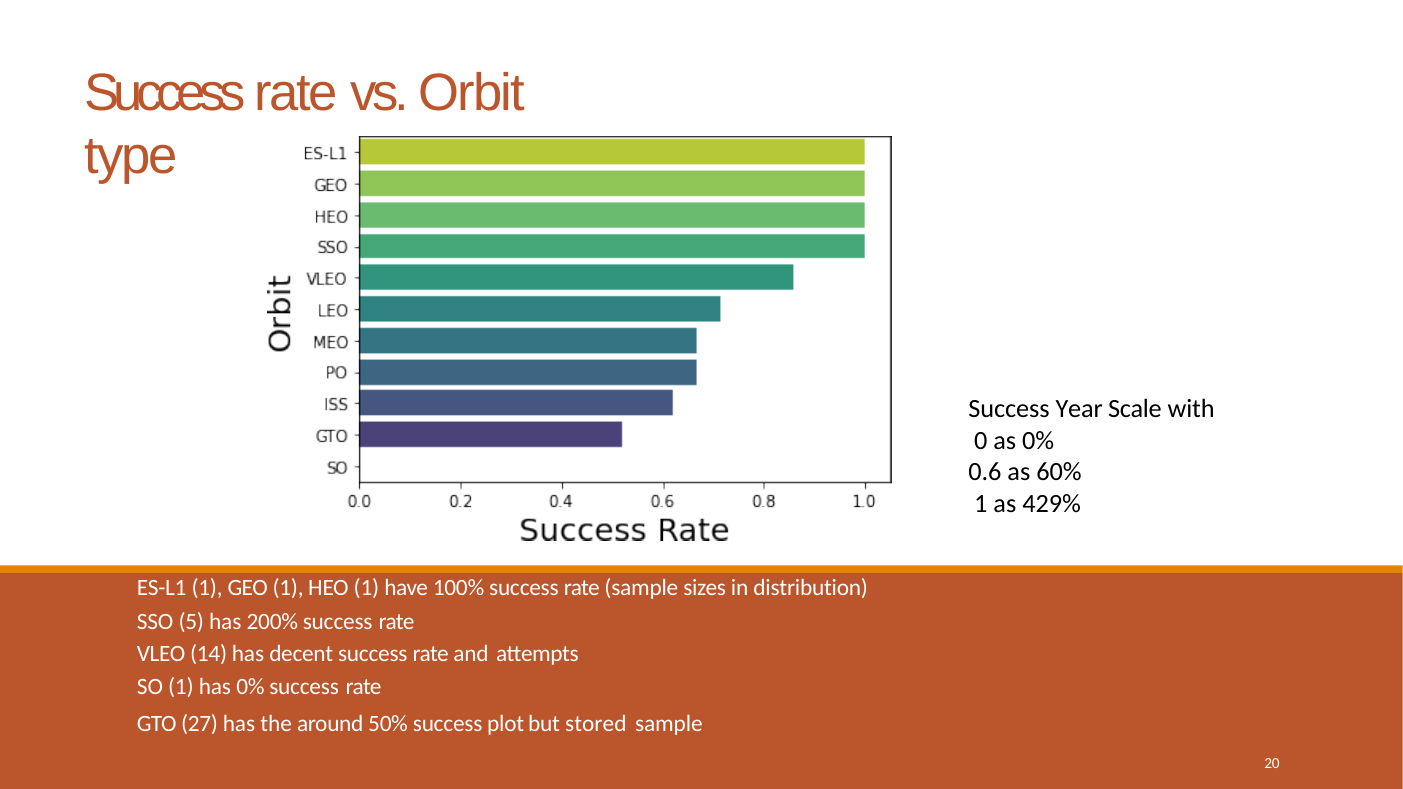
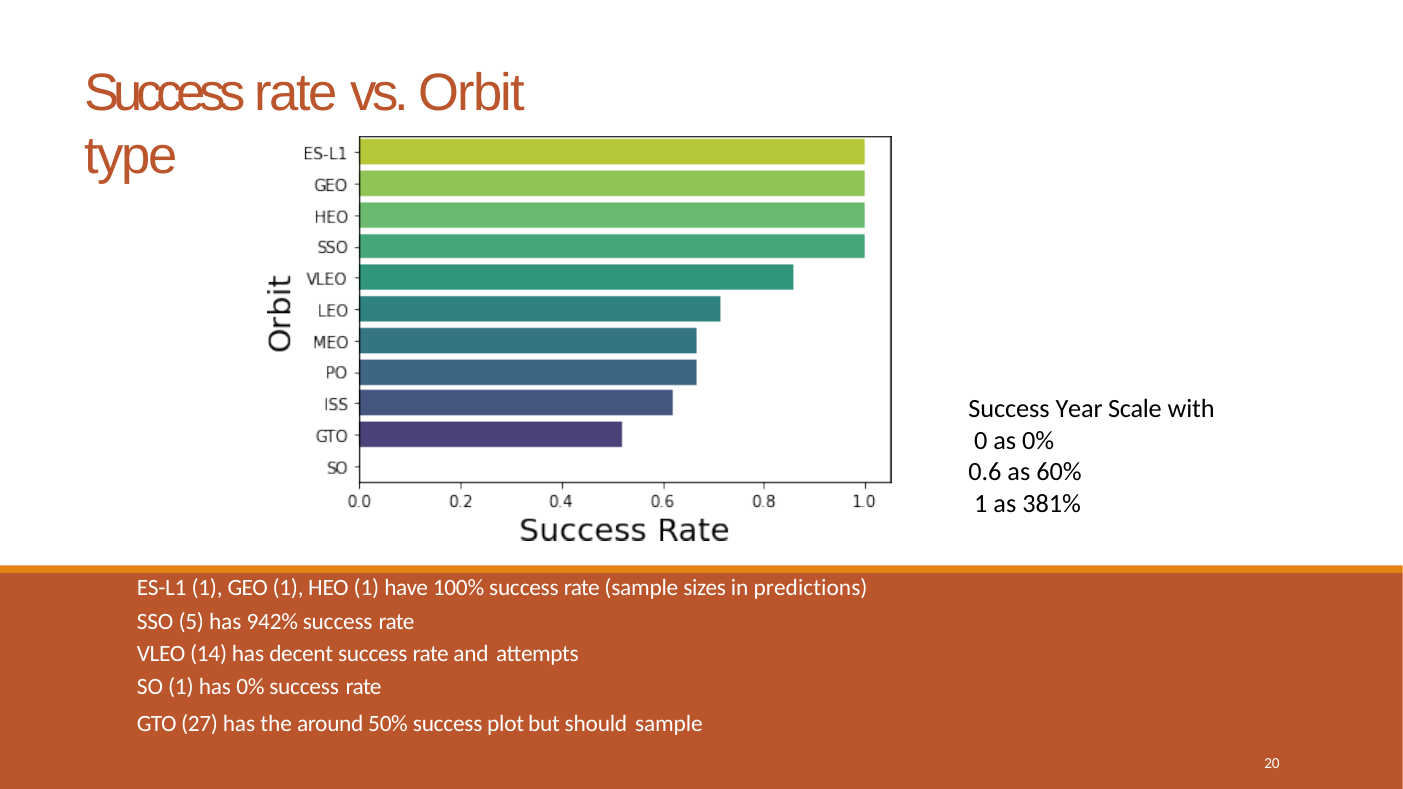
429%: 429% -> 381%
distribution: distribution -> predictions
200%: 200% -> 942%
stored: stored -> should
